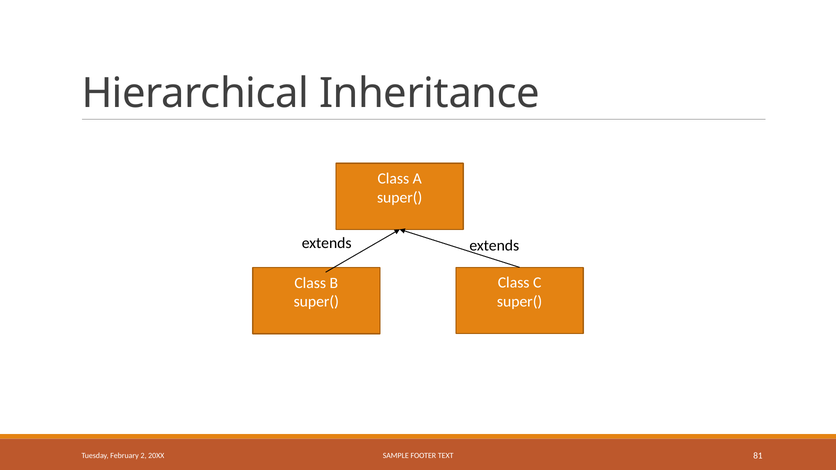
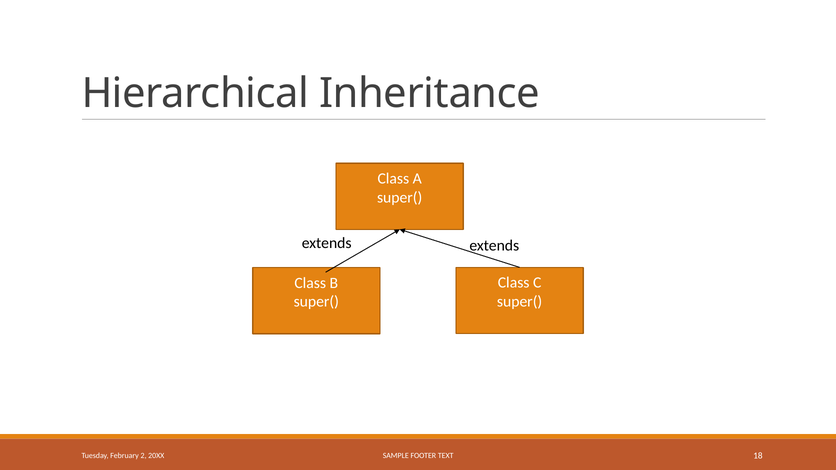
81: 81 -> 18
